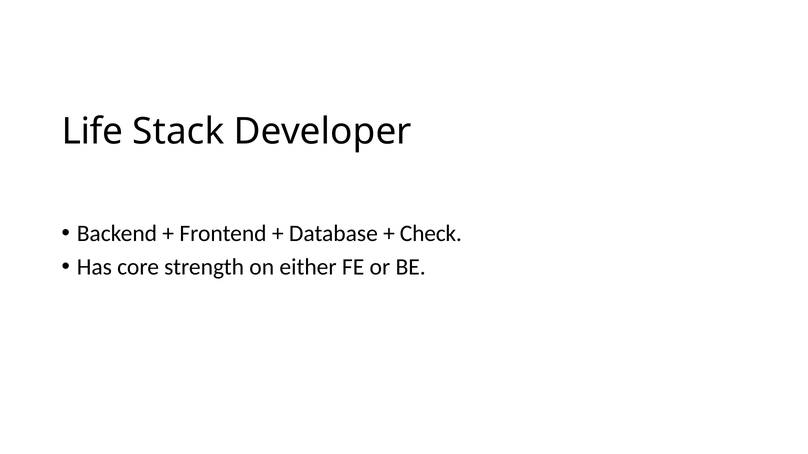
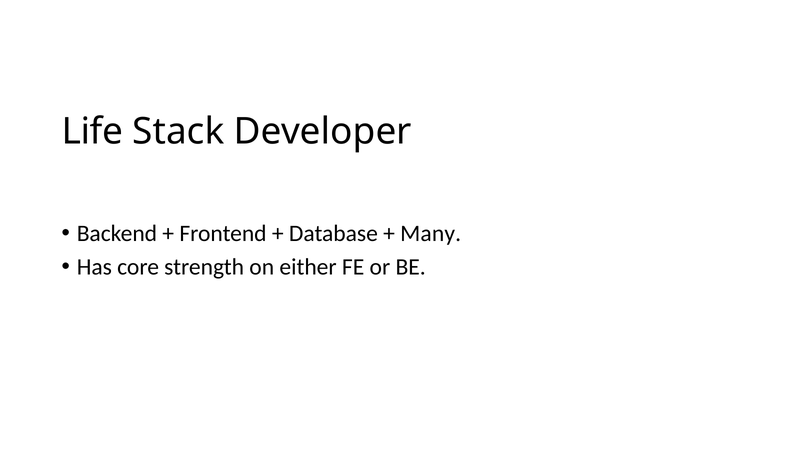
Check: Check -> Many
